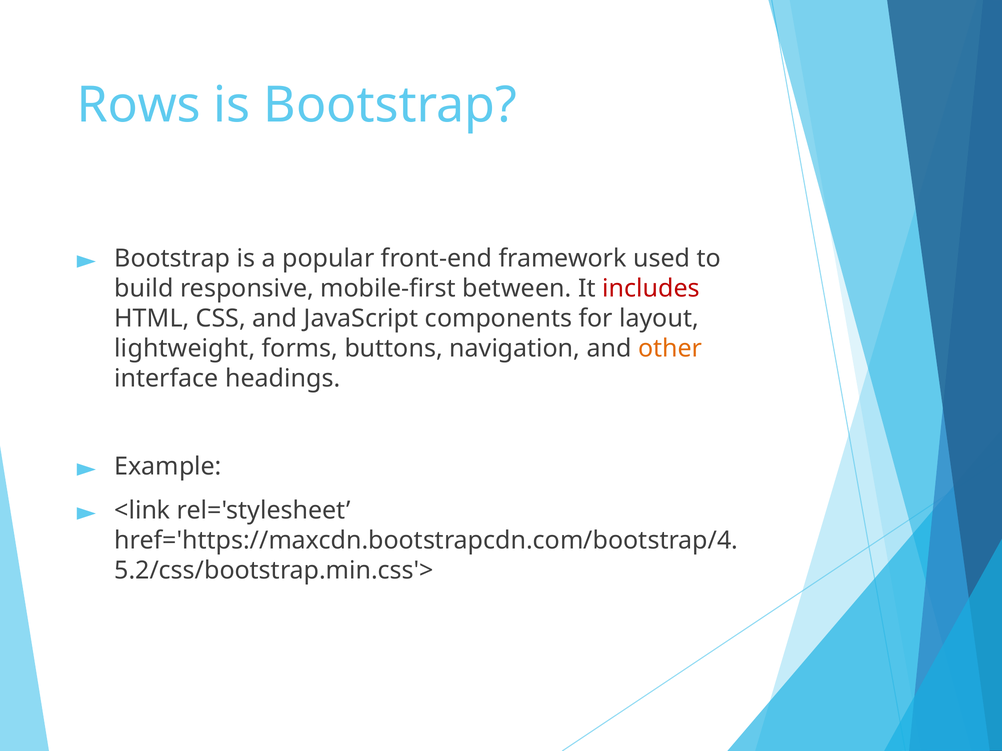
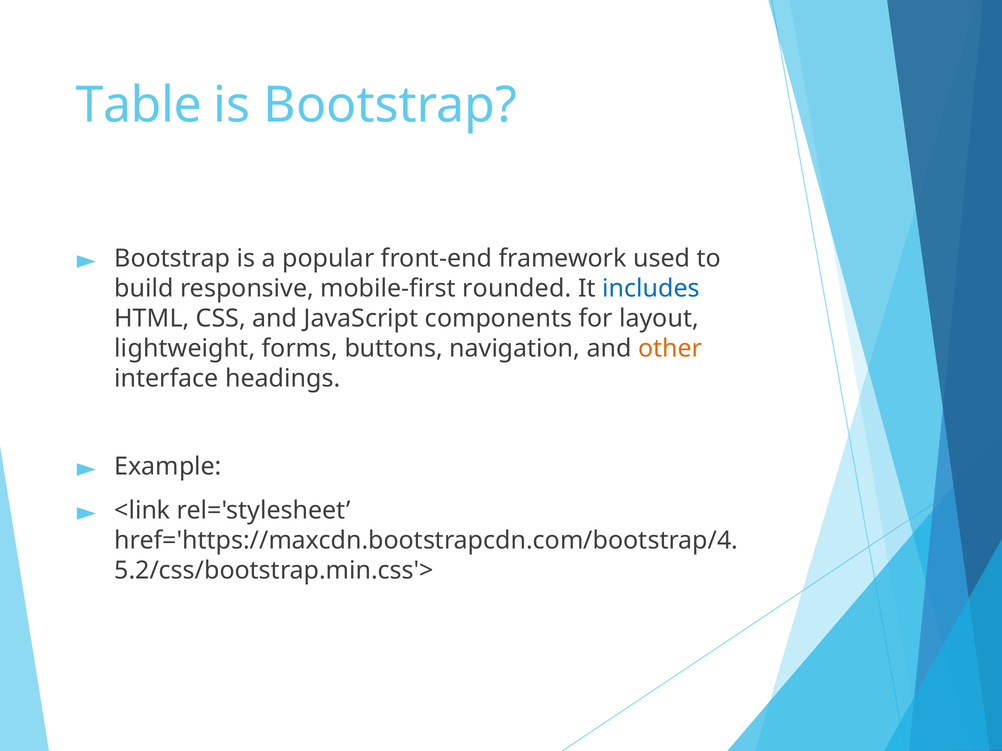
Rows: Rows -> Table
between: between -> rounded
includes colour: red -> blue
